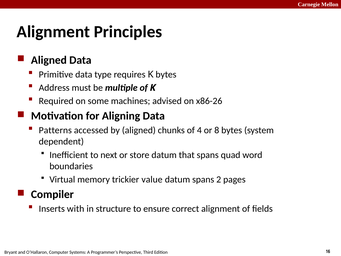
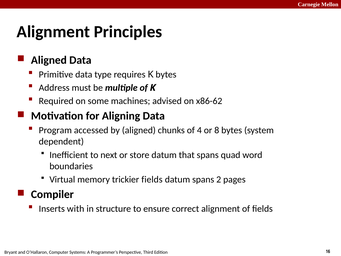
x86-26: x86-26 -> x86-62
Patterns: Patterns -> Program
trickier value: value -> fields
